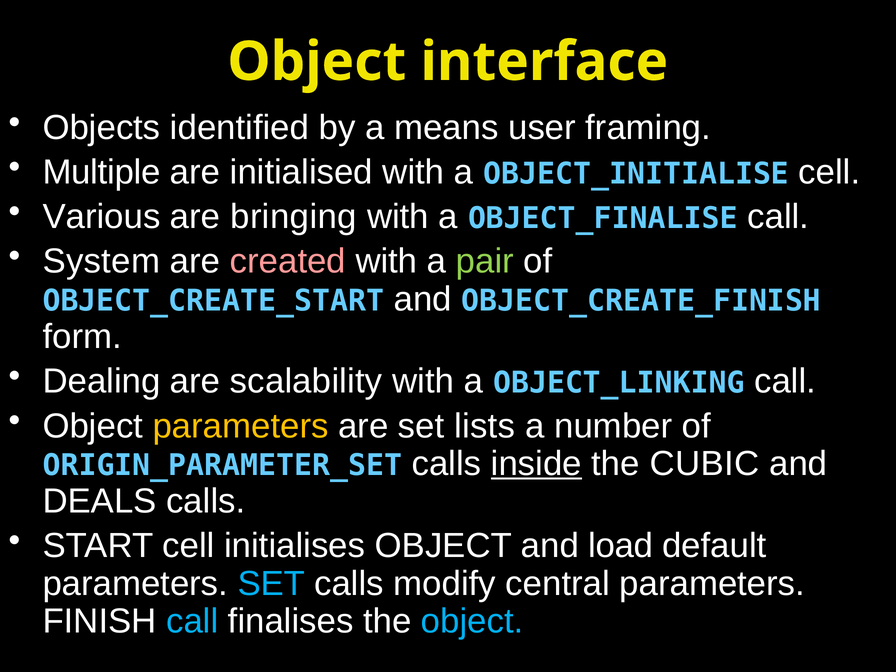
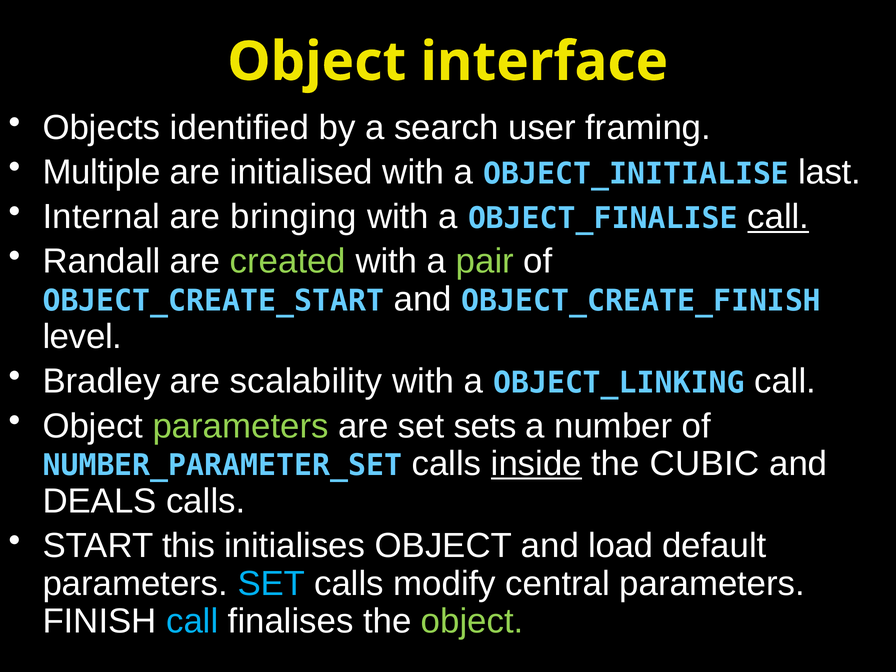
means: means -> search
OBJECT_INITIALISE cell: cell -> last
Various: Various -> Internal
call at (778, 217) underline: none -> present
System: System -> Randall
created colour: pink -> light green
form: form -> level
Dealing: Dealing -> Bradley
parameters at (241, 426) colour: yellow -> light green
lists: lists -> sets
ORIGIN_PARAMETER_SET: ORIGIN_PARAMETER_SET -> NUMBER_PARAMETER_SET
START cell: cell -> this
object at (472, 621) colour: light blue -> light green
